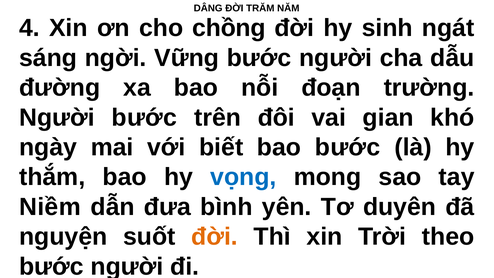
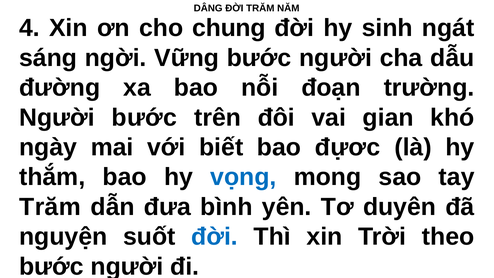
chồng: chồng -> chung
bao bước: bước -> đựơc
Niềm at (50, 207): Niềm -> Trăm
đời at (215, 237) colour: orange -> blue
